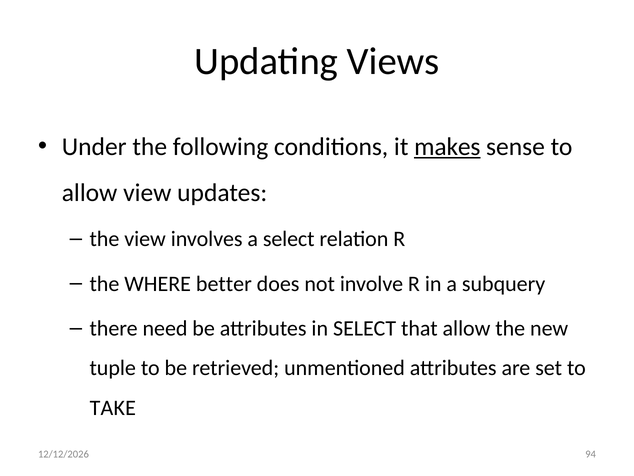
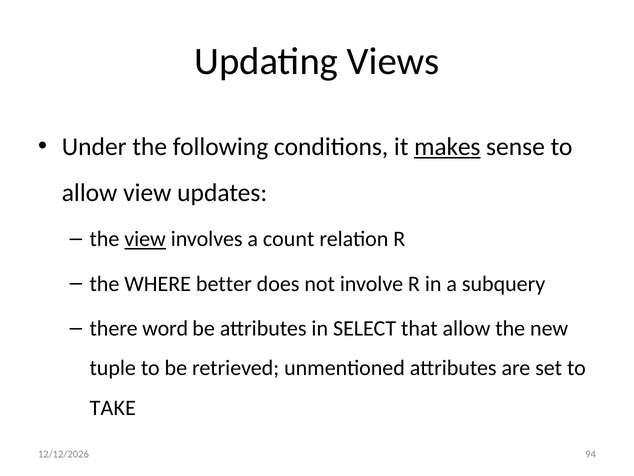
view at (145, 239) underline: none -> present
a select: select -> count
need: need -> word
